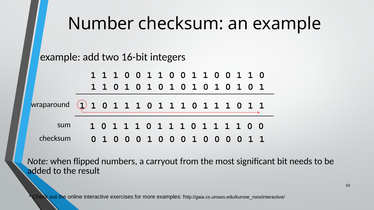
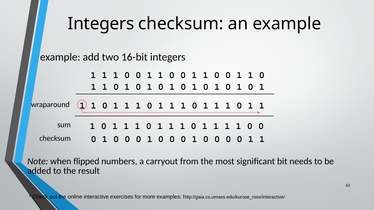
Number at (101, 24): Number -> Integers
